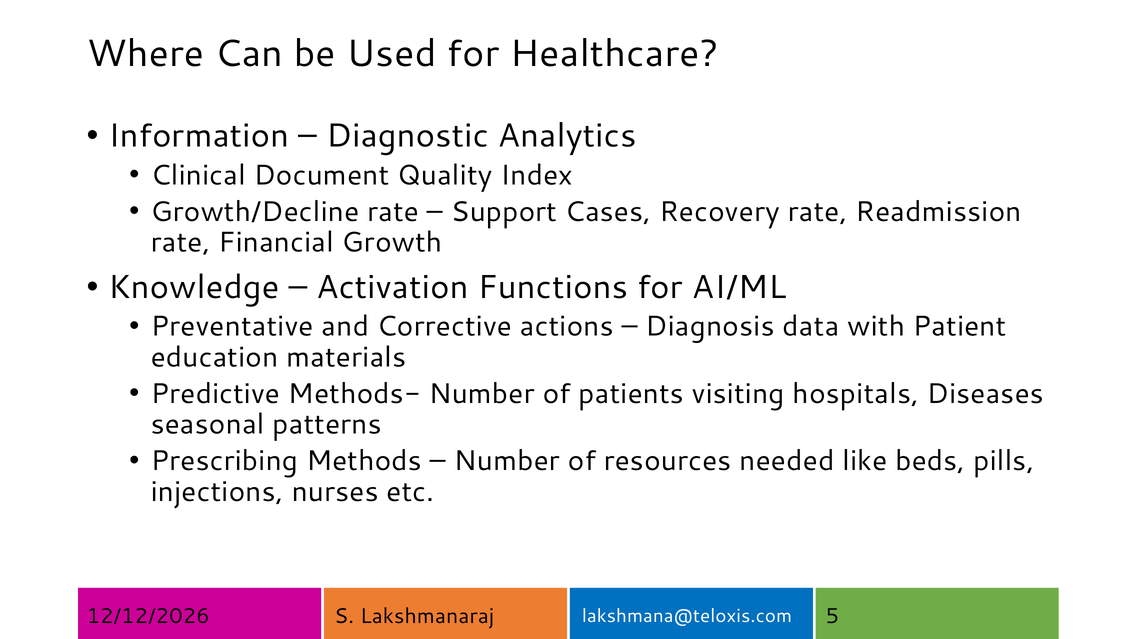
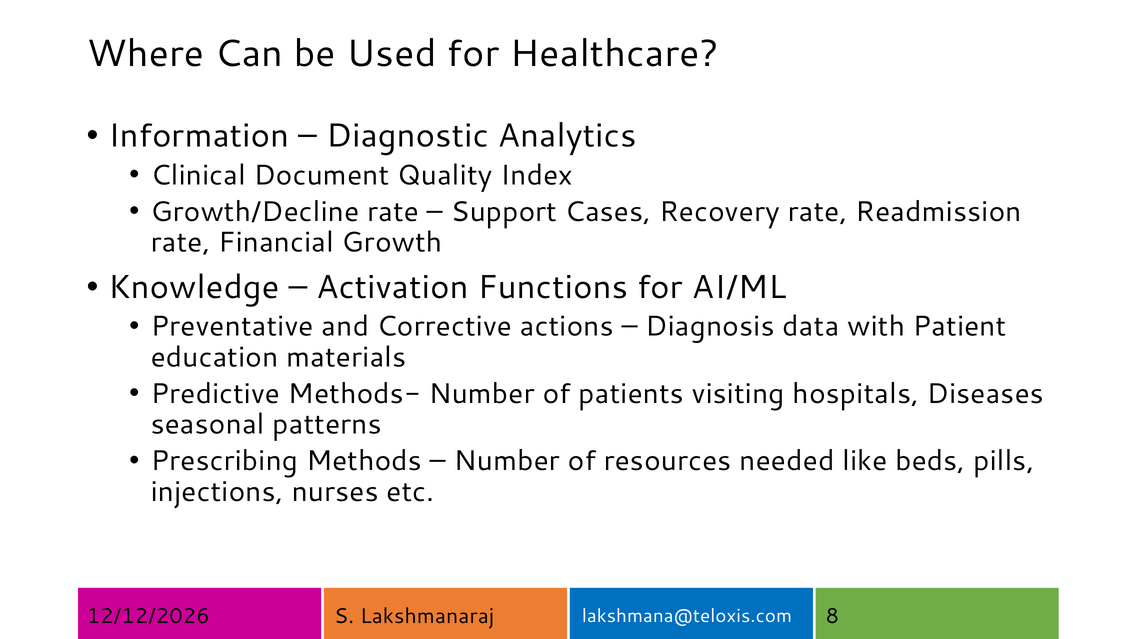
5: 5 -> 8
